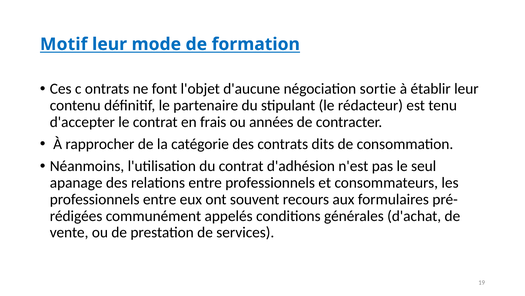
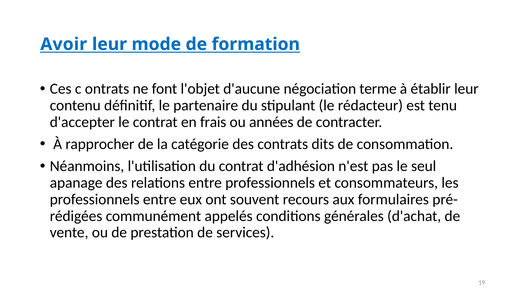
Motif: Motif -> Avoir
sortie: sortie -> terme
